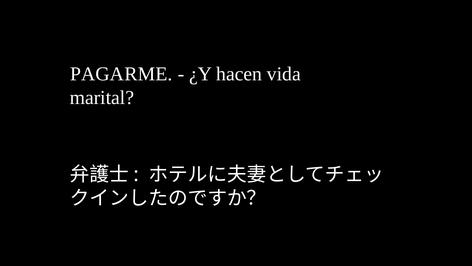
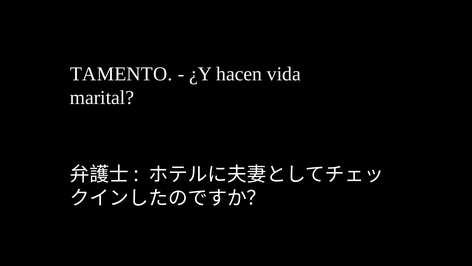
PAGARME: PAGARME -> TAMENTO
